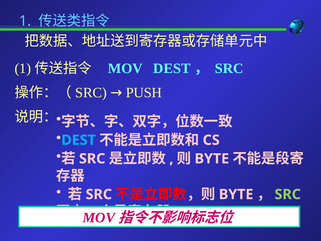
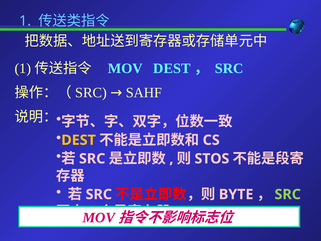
PUSH: PUSH -> SAHF
DEST at (79, 140) colour: light blue -> yellow
BYTE at (212, 159): BYTE -> STOS
